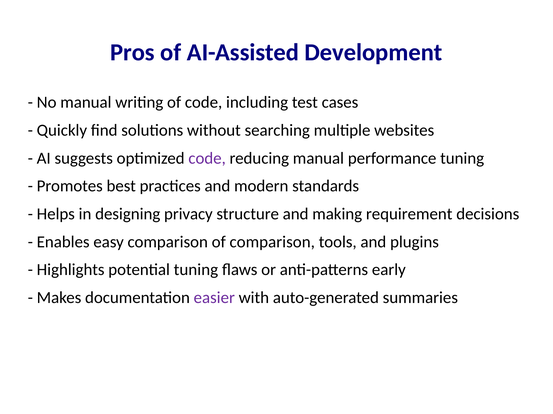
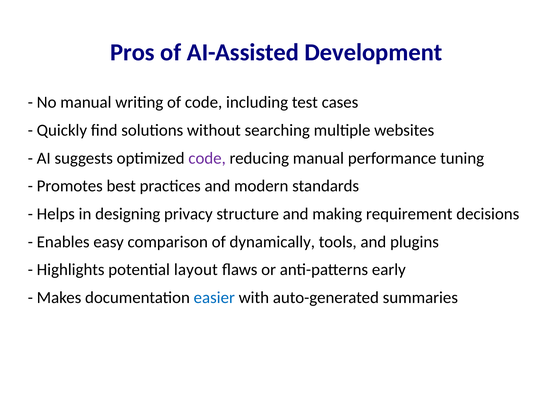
of comparison: comparison -> dynamically
potential tuning: tuning -> layout
easier colour: purple -> blue
